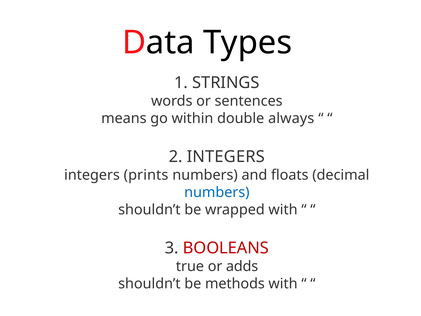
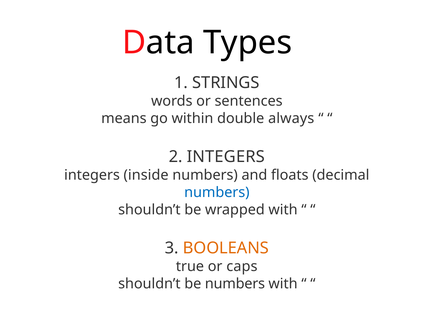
prints: prints -> inside
BOOLEANS colour: red -> orange
adds: adds -> caps
be methods: methods -> numbers
